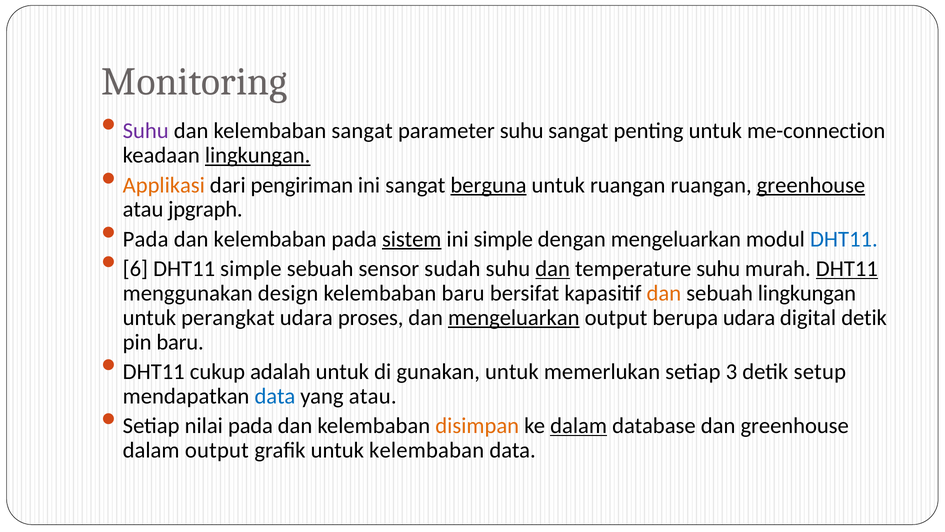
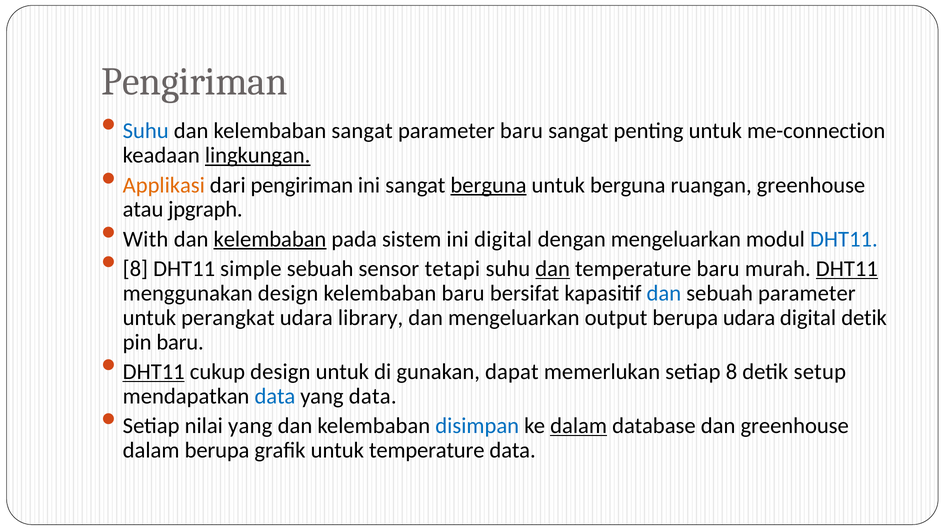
Monitoring at (194, 82): Monitoring -> Pengiriman
Suhu at (146, 131) colour: purple -> blue
parameter suhu: suhu -> baru
untuk ruangan: ruangan -> berguna
greenhouse at (811, 185) underline: present -> none
Pada at (146, 239): Pada -> With
kelembaban at (270, 239) underline: none -> present
sistem underline: present -> none
ini simple: simple -> digital
6 at (135, 268): 6 -> 8
sudah: sudah -> tetapi
temperature suhu: suhu -> baru
dan at (664, 293) colour: orange -> blue
sebuah lingkungan: lingkungan -> parameter
proses: proses -> library
mengeluarkan at (514, 317) underline: present -> none
DHT11 at (154, 371) underline: none -> present
cukup adalah: adalah -> design
gunakan untuk: untuk -> dapat
setiap 3: 3 -> 8
yang atau: atau -> data
nilai pada: pada -> yang
disimpan colour: orange -> blue
dalam output: output -> berupa
untuk kelembaban: kelembaban -> temperature
